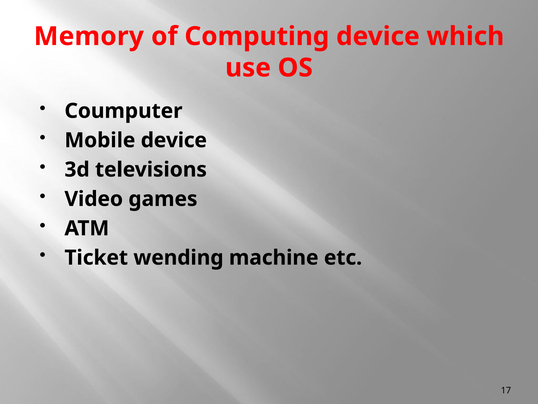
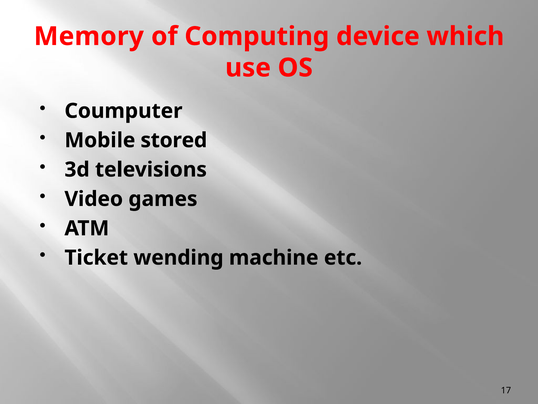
Mobile device: device -> stored
